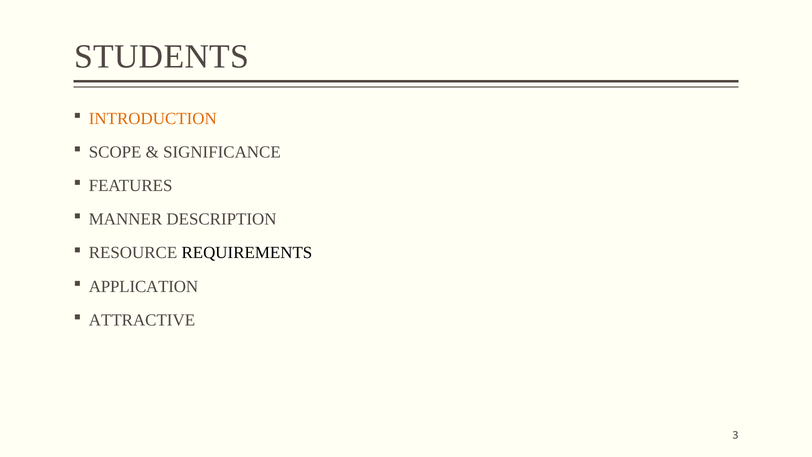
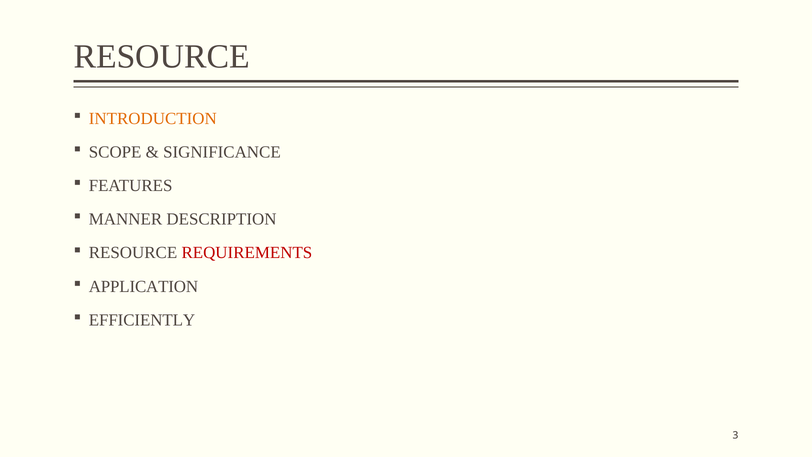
STUDENTS at (162, 57): STUDENTS -> RESOURCE
REQUIREMENTS colour: black -> red
ATTRACTIVE: ATTRACTIVE -> EFFICIENTLY
